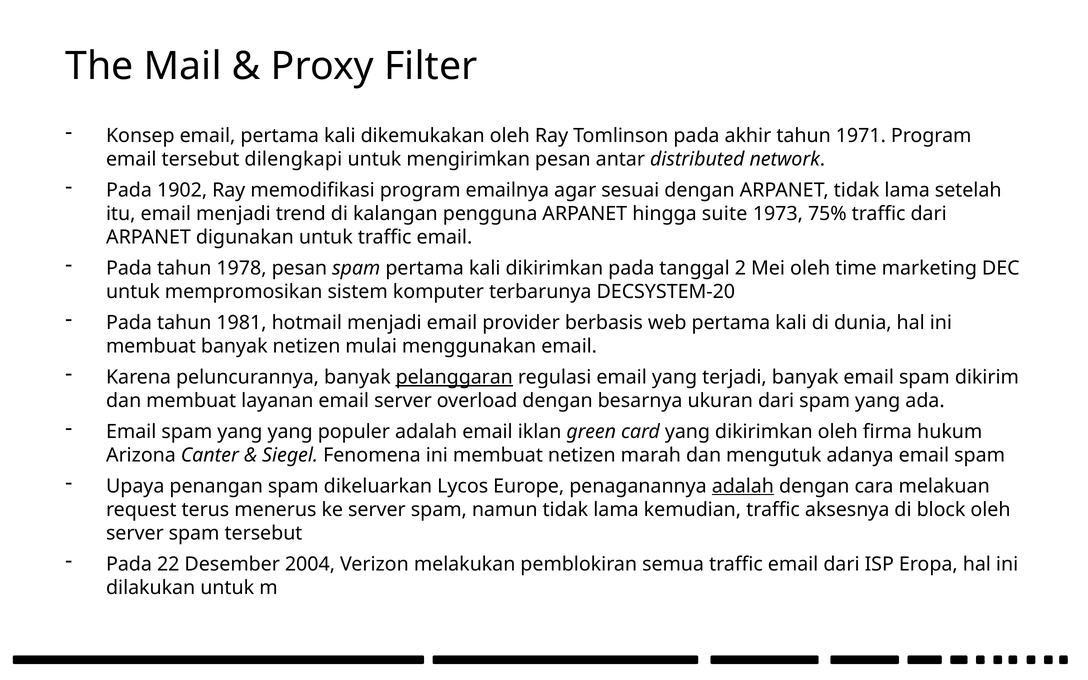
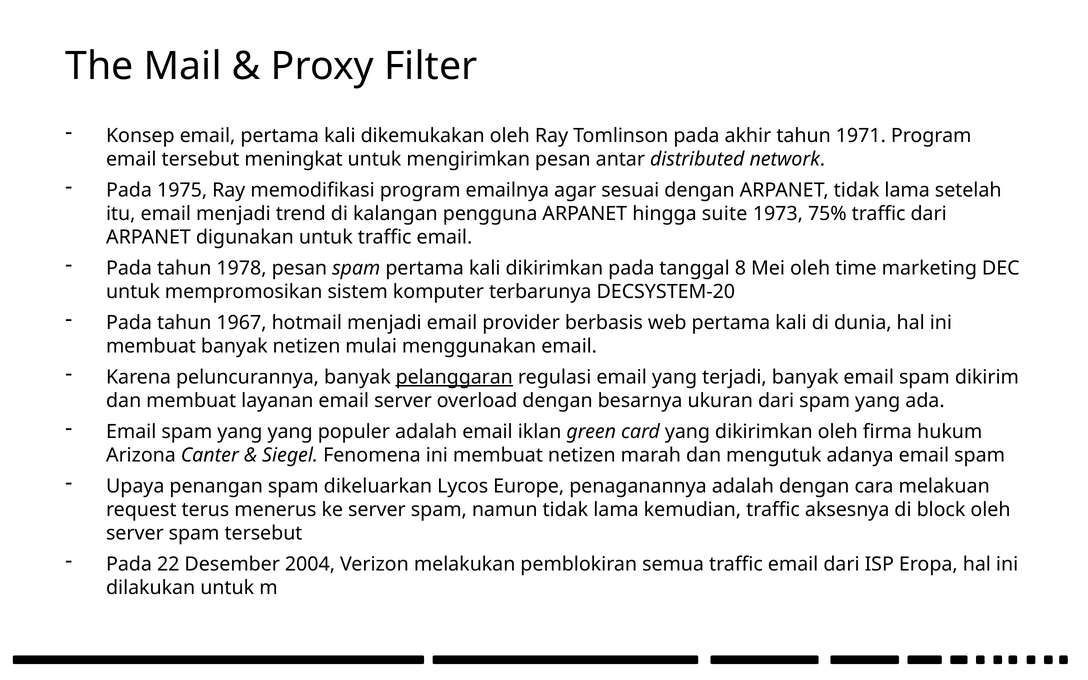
dilengkapi: dilengkapi -> meningkat
1902: 1902 -> 1975
2: 2 -> 8
1981: 1981 -> 1967
adalah at (743, 486) underline: present -> none
